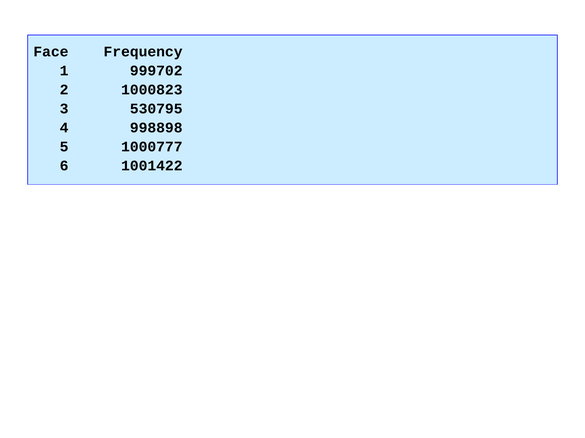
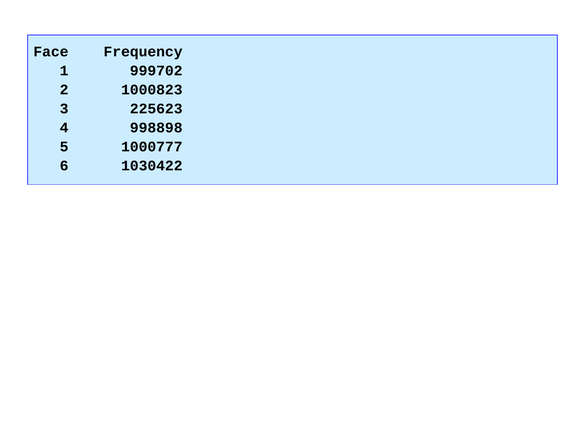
530795: 530795 -> 225623
1001422: 1001422 -> 1030422
